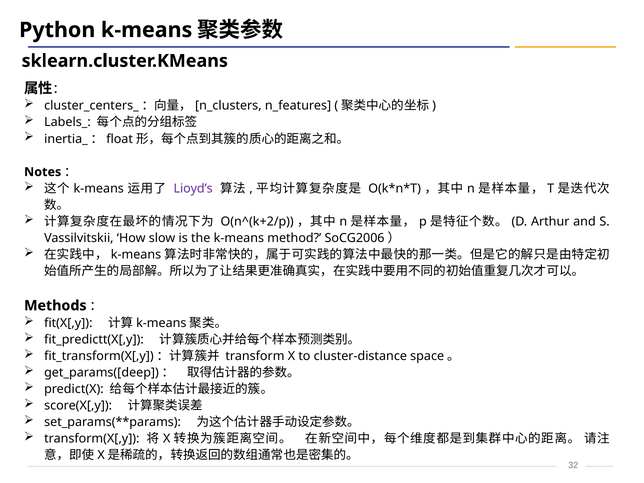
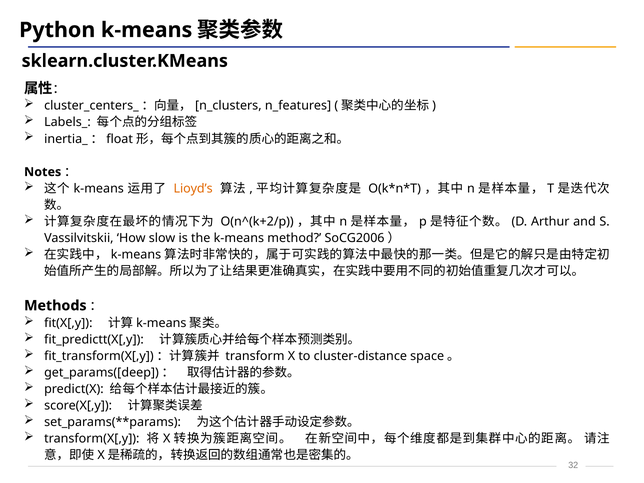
Lioyd’s colour: purple -> orange
